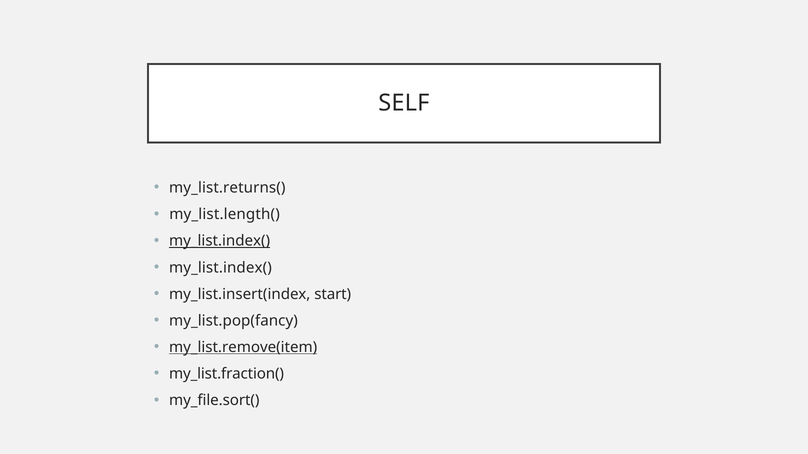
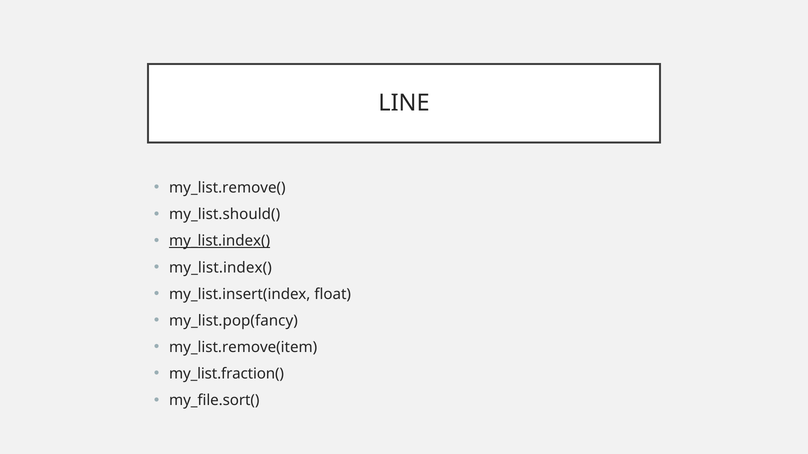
SELF: SELF -> LINE
my_list.returns(: my_list.returns( -> my_list.remove(
my_list.length(: my_list.length( -> my_list.should(
start: start -> float
my_list.remove(item underline: present -> none
